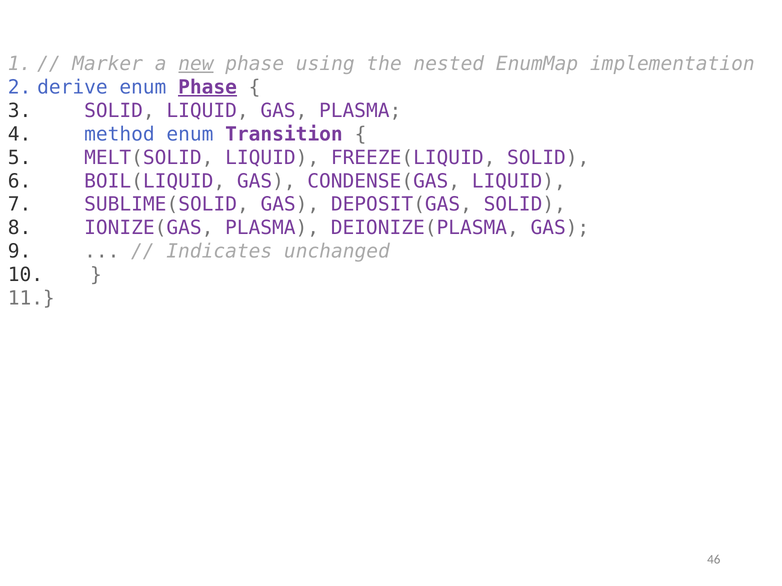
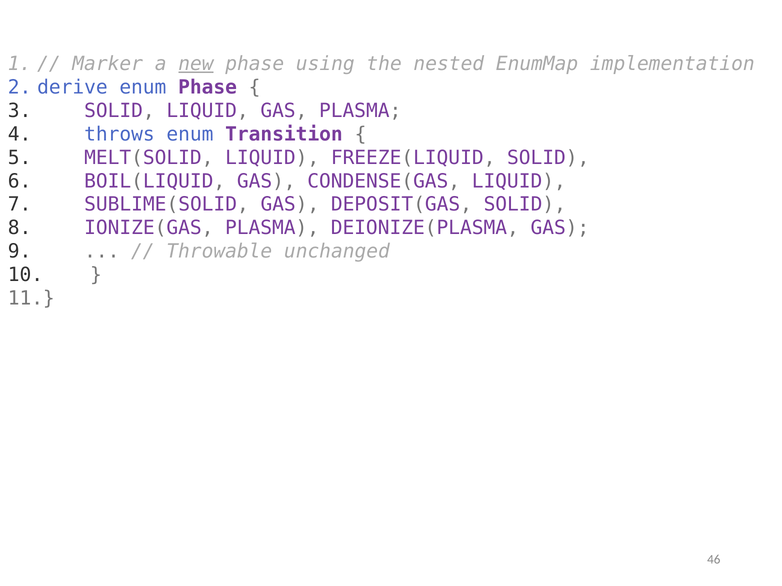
Phase at (208, 87) underline: present -> none
method: method -> throws
Indicates: Indicates -> Throwable
